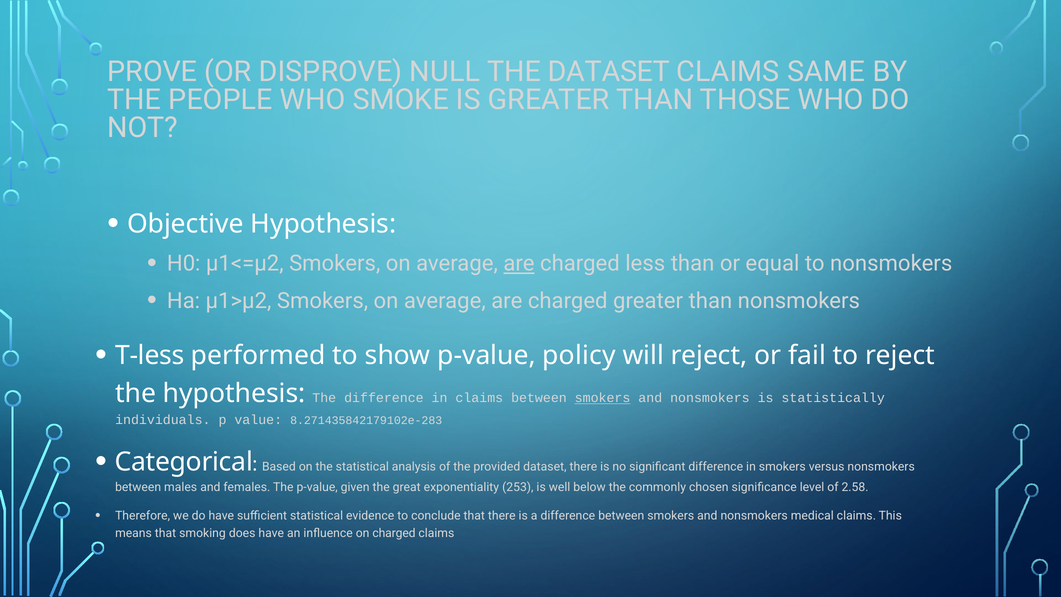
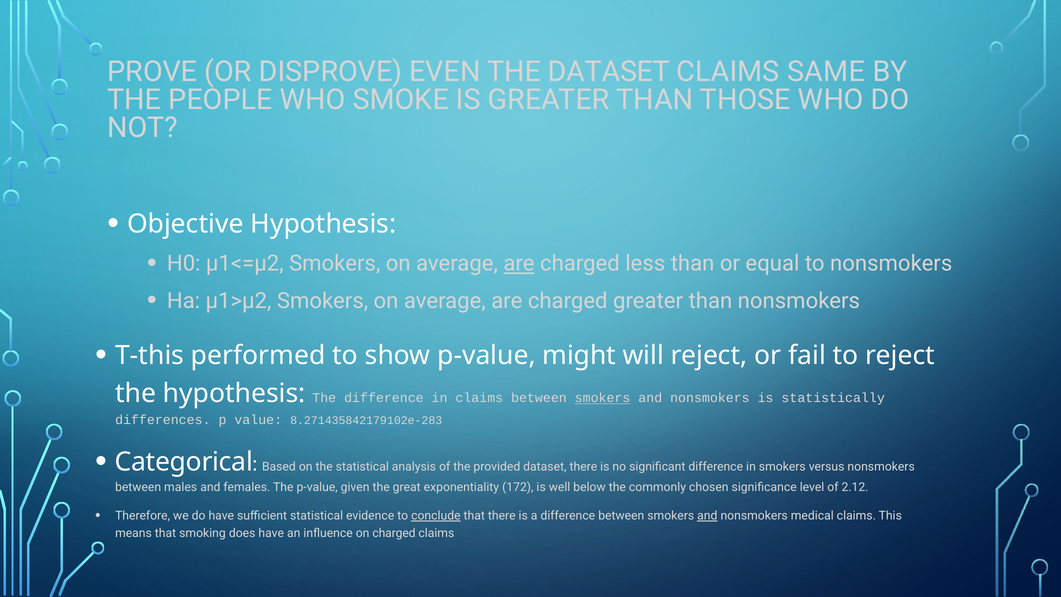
NULL: NULL -> EVEN
T-less: T-less -> T-this
policy: policy -> might
individuals: individuals -> differences
253: 253 -> 172
2.58: 2.58 -> 2.12
conclude underline: none -> present
and at (707, 516) underline: none -> present
